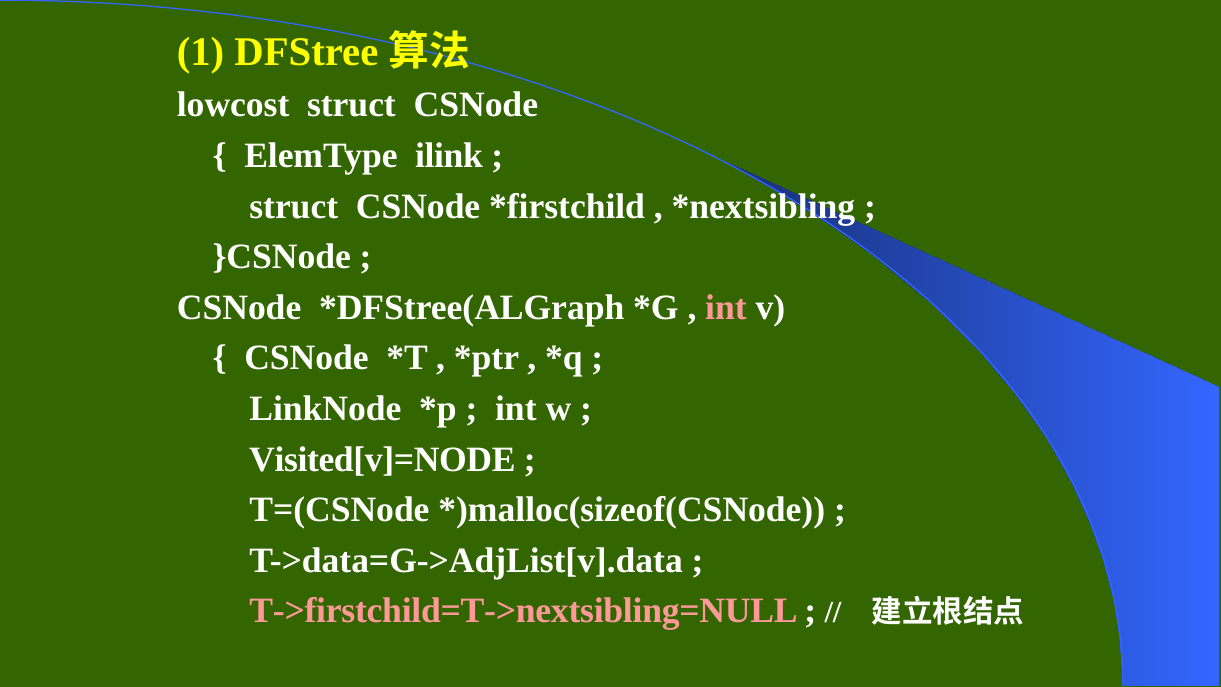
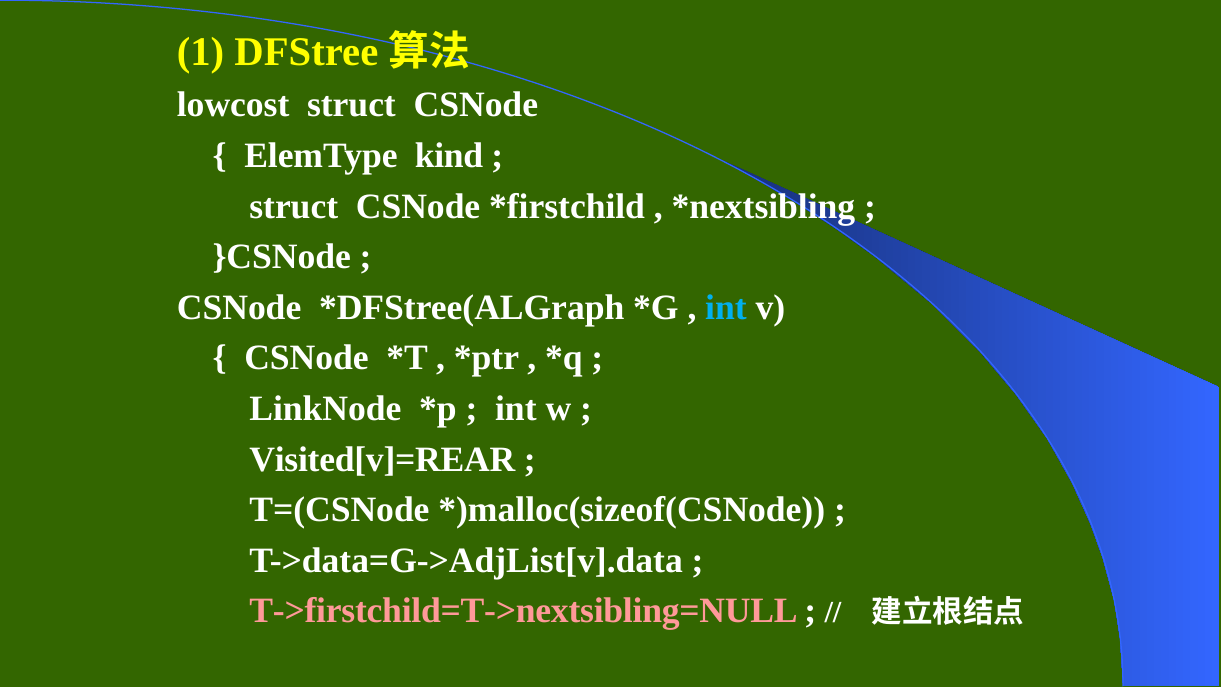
ilink: ilink -> kind
int at (726, 307) colour: pink -> light blue
Visited[v]=NODE: Visited[v]=NODE -> Visited[v]=REAR
